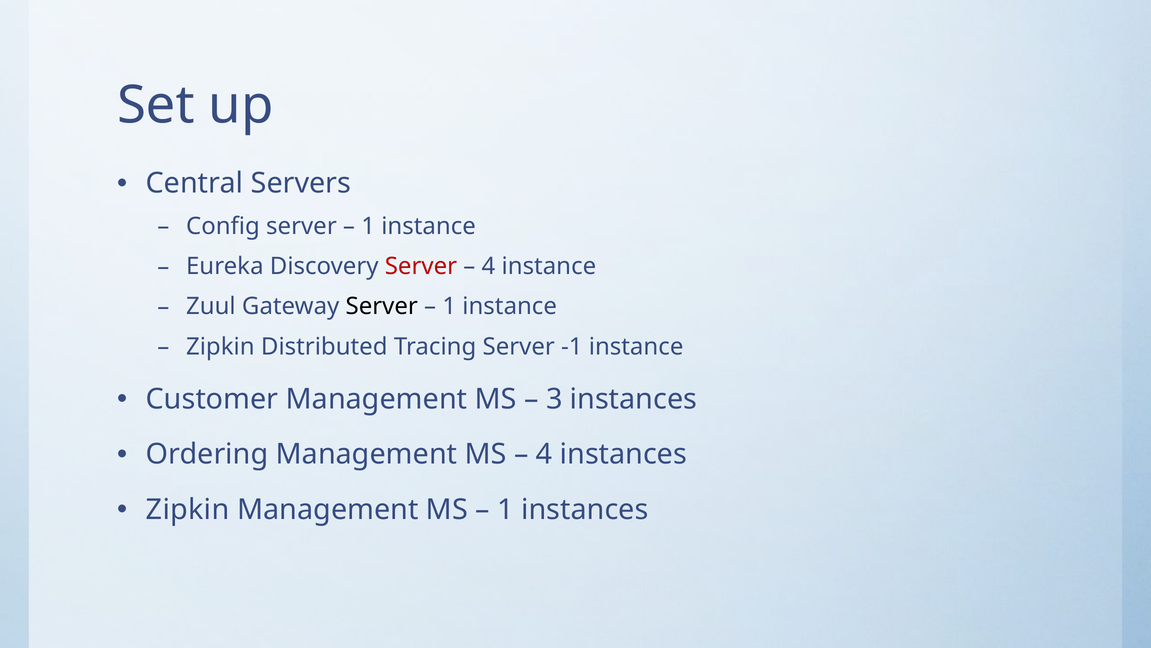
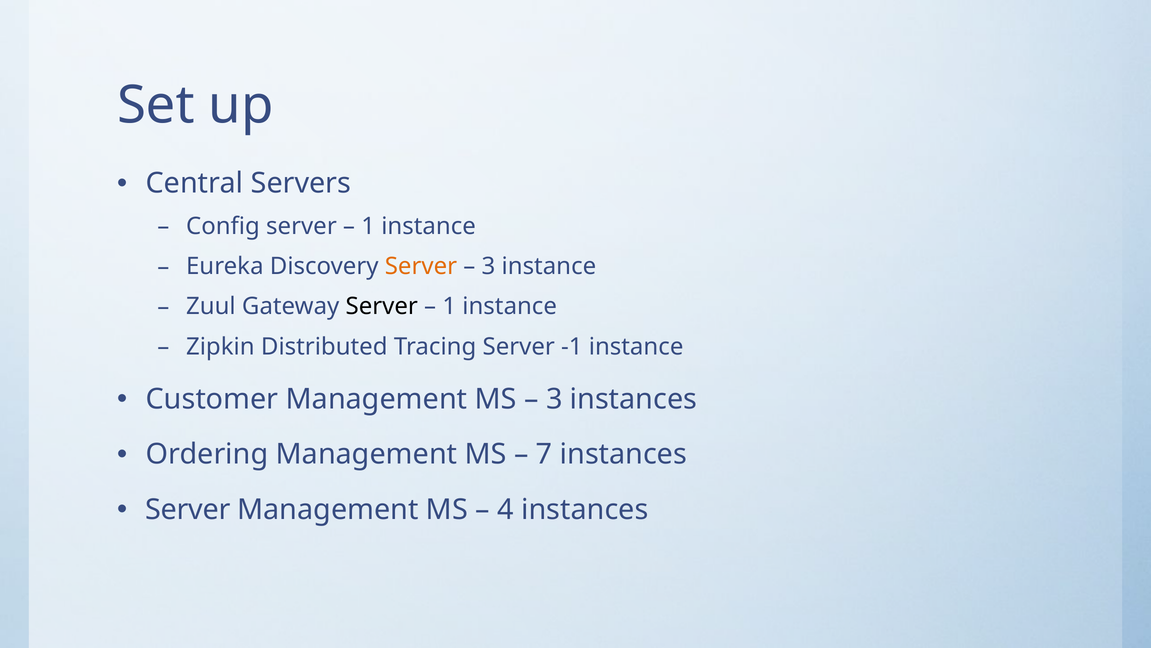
Server at (421, 266) colour: red -> orange
4 at (488, 266): 4 -> 3
4 at (544, 454): 4 -> 7
Zipkin at (188, 509): Zipkin -> Server
1 at (506, 509): 1 -> 4
